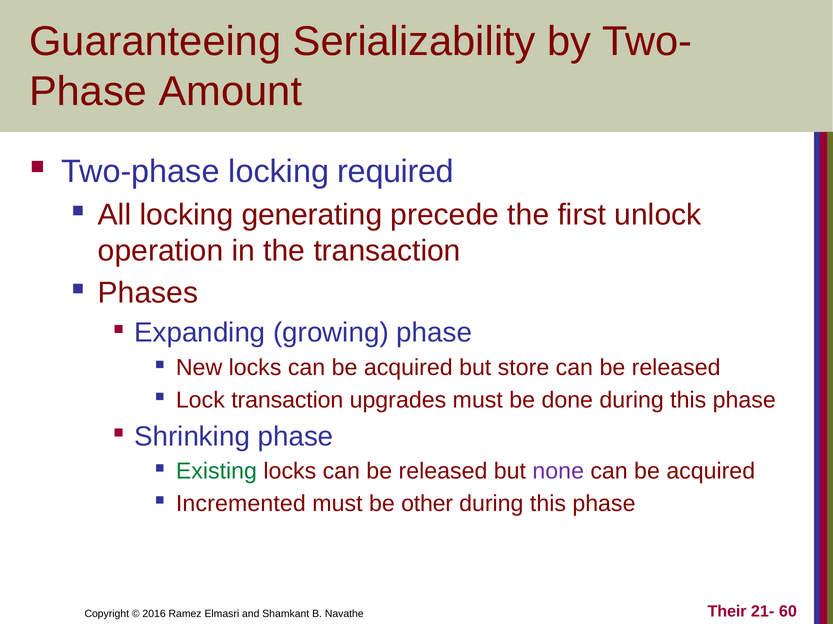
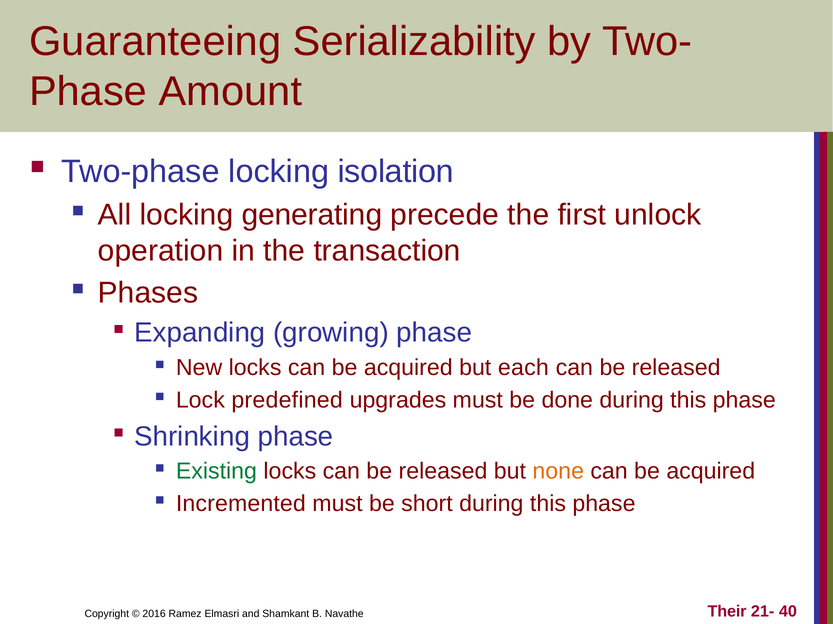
required: required -> isolation
store: store -> each
Lock transaction: transaction -> predefined
none colour: purple -> orange
other: other -> short
60: 60 -> 40
